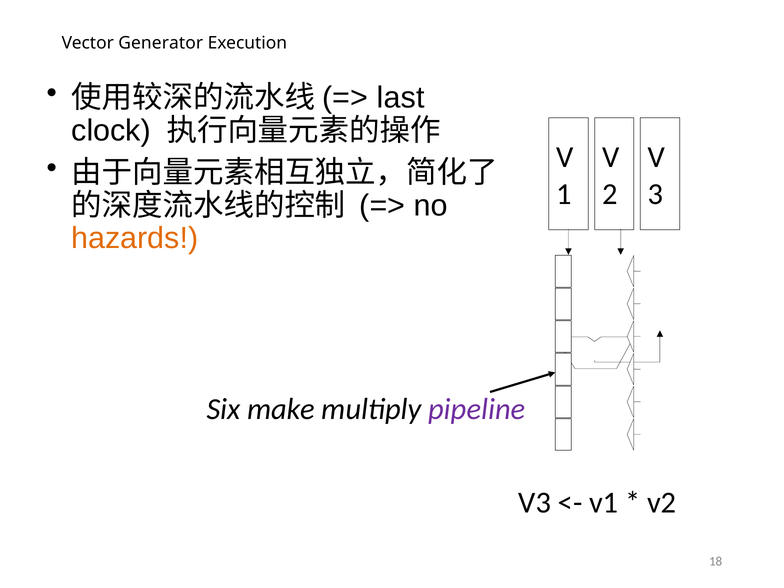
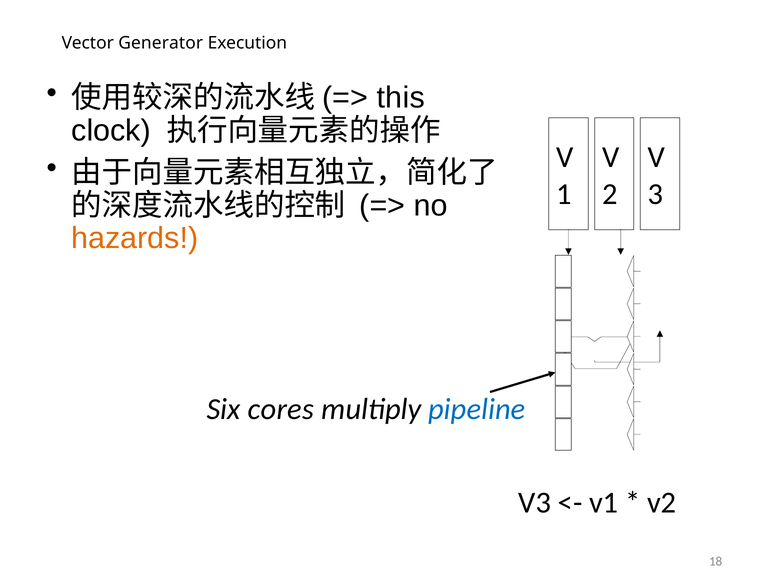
last: last -> this
make: make -> cores
pipeline colour: purple -> blue
